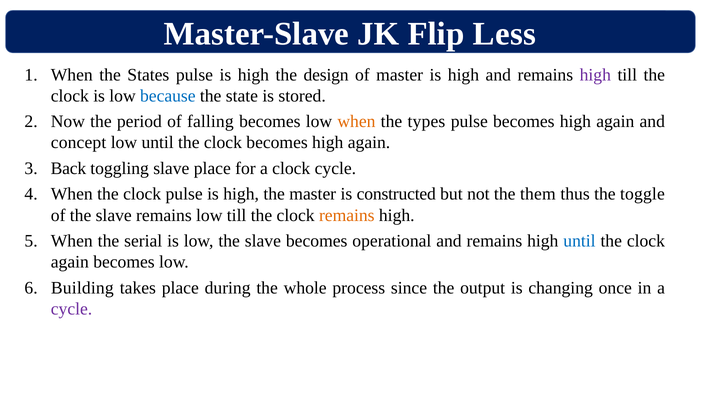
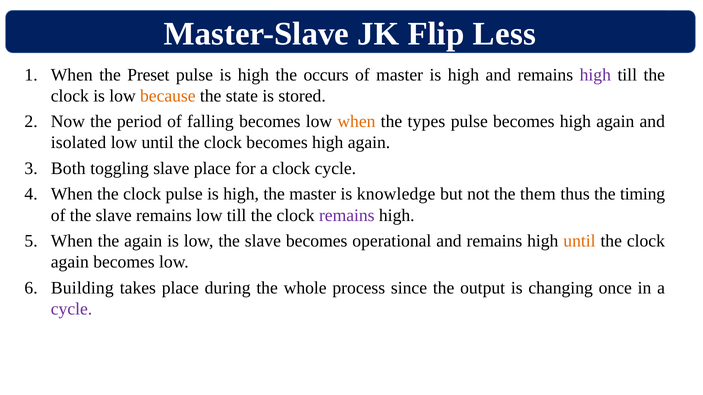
States: States -> Preset
design: design -> occurs
because colour: blue -> orange
concept: concept -> isolated
Back: Back -> Both
constructed: constructed -> knowledge
toggle: toggle -> timing
remains at (347, 215) colour: orange -> purple
the serial: serial -> again
until at (579, 241) colour: blue -> orange
